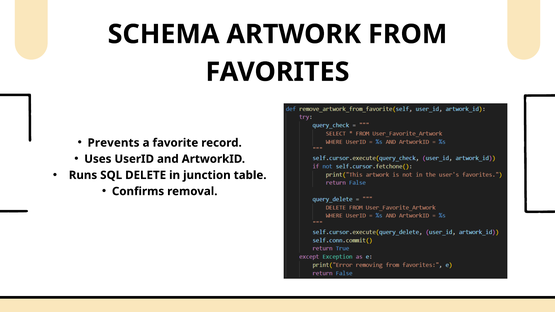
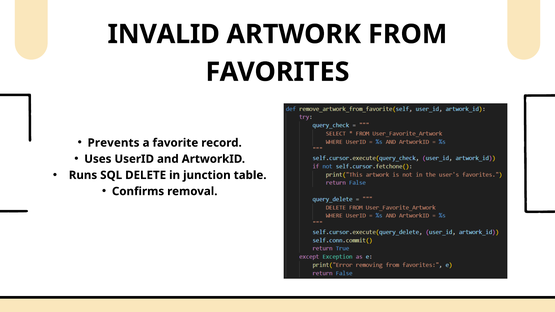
SCHEMA: SCHEMA -> INVALID
